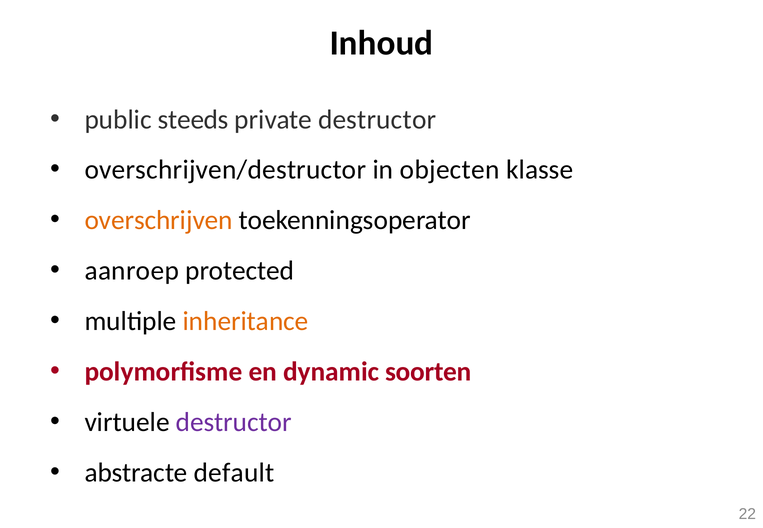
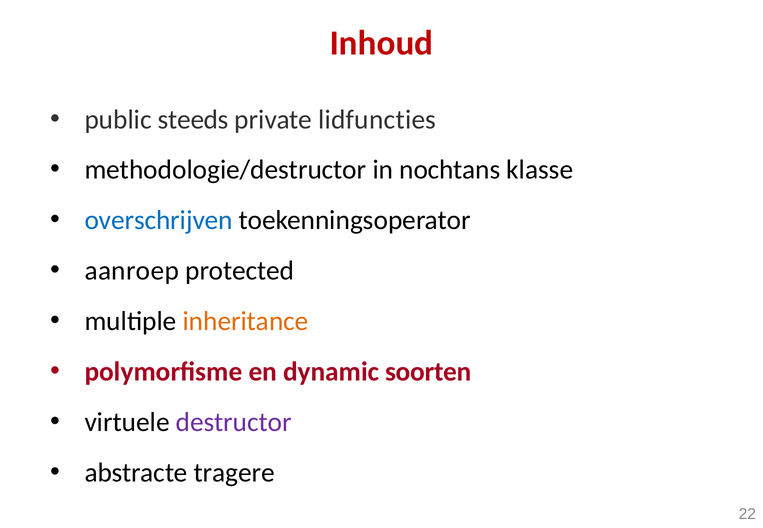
Inhoud colour: black -> red
private destructor: destructor -> lidfuncties
overschrijven/destructor: overschrijven/destructor -> methodologie/destructor
objecten: objecten -> nochtans
overschrijven colour: orange -> blue
default: default -> tragere
